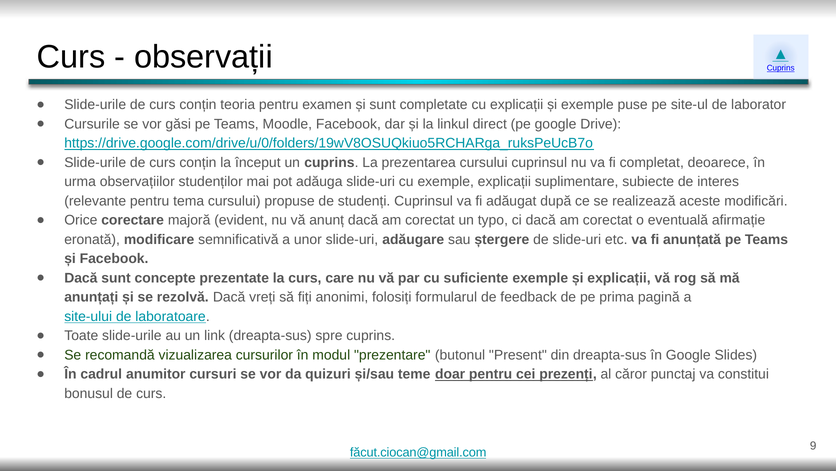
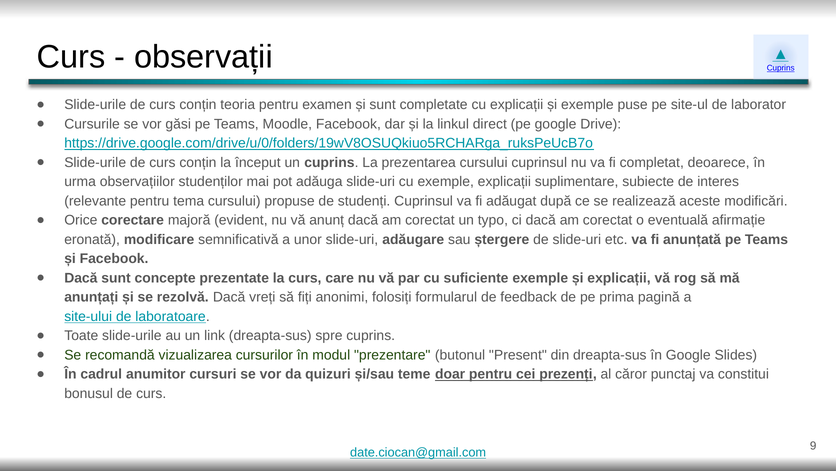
făcut.ciocan@gmail.com: făcut.ciocan@gmail.com -> date.ciocan@gmail.com
